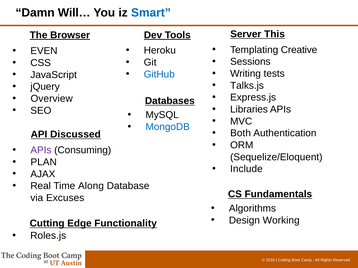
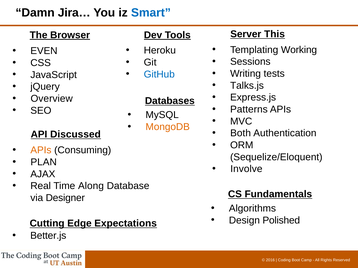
Will…: Will… -> Jira…
Creative: Creative -> Working
Libraries: Libraries -> Patterns
MongoDB colour: blue -> orange
APIs at (41, 150) colour: purple -> orange
Include: Include -> Involve
Excuses: Excuses -> Designer
Working: Working -> Polished
Functionality: Functionality -> Expectations
Roles.js: Roles.js -> Better.js
